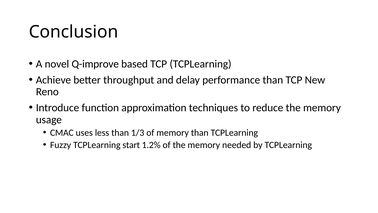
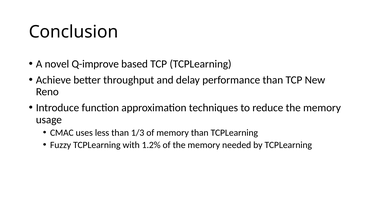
start: start -> with
